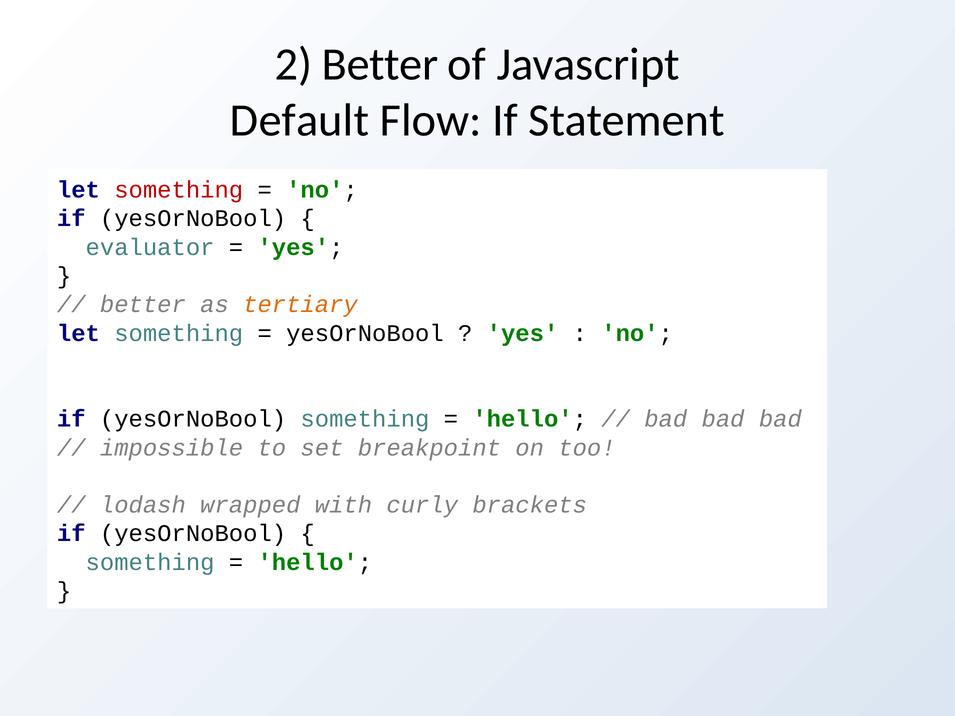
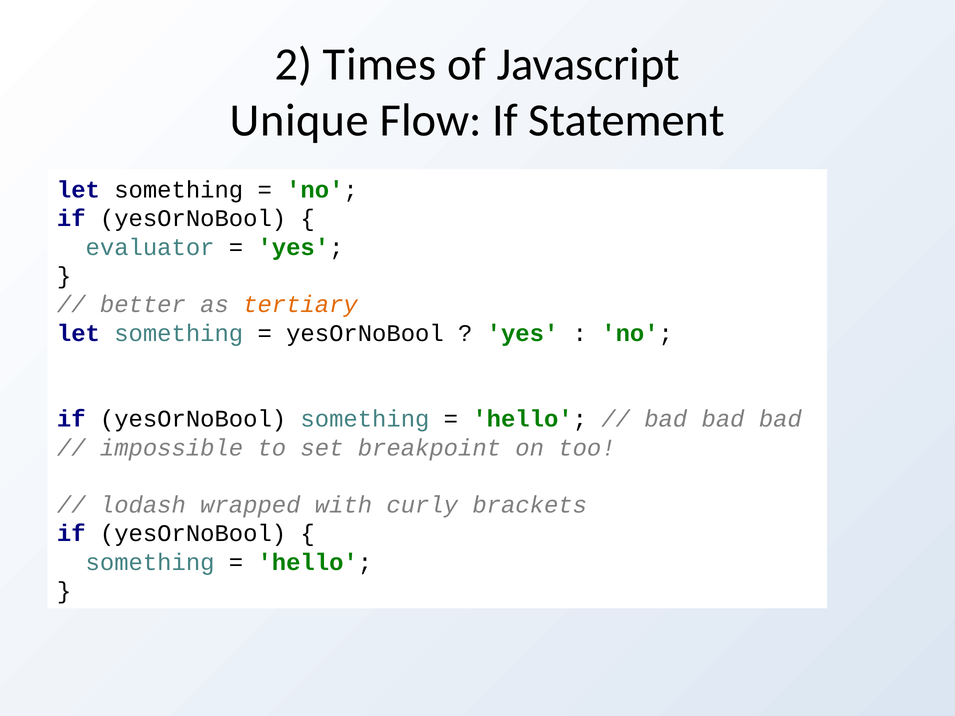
2 Better: Better -> Times
Default: Default -> Unique
something at (179, 190) colour: red -> black
